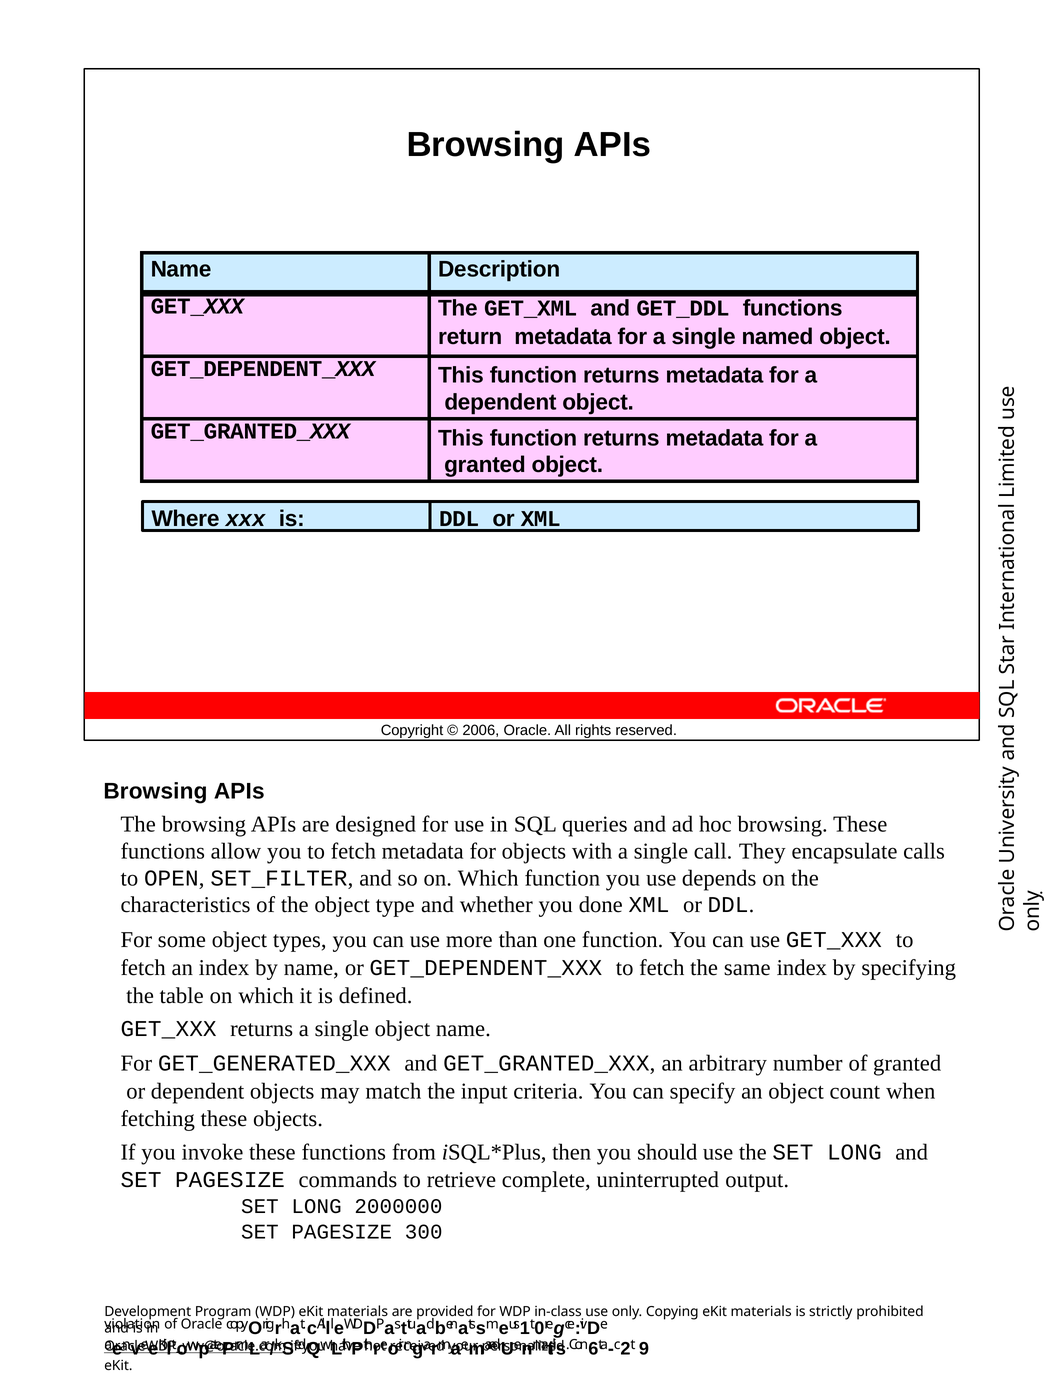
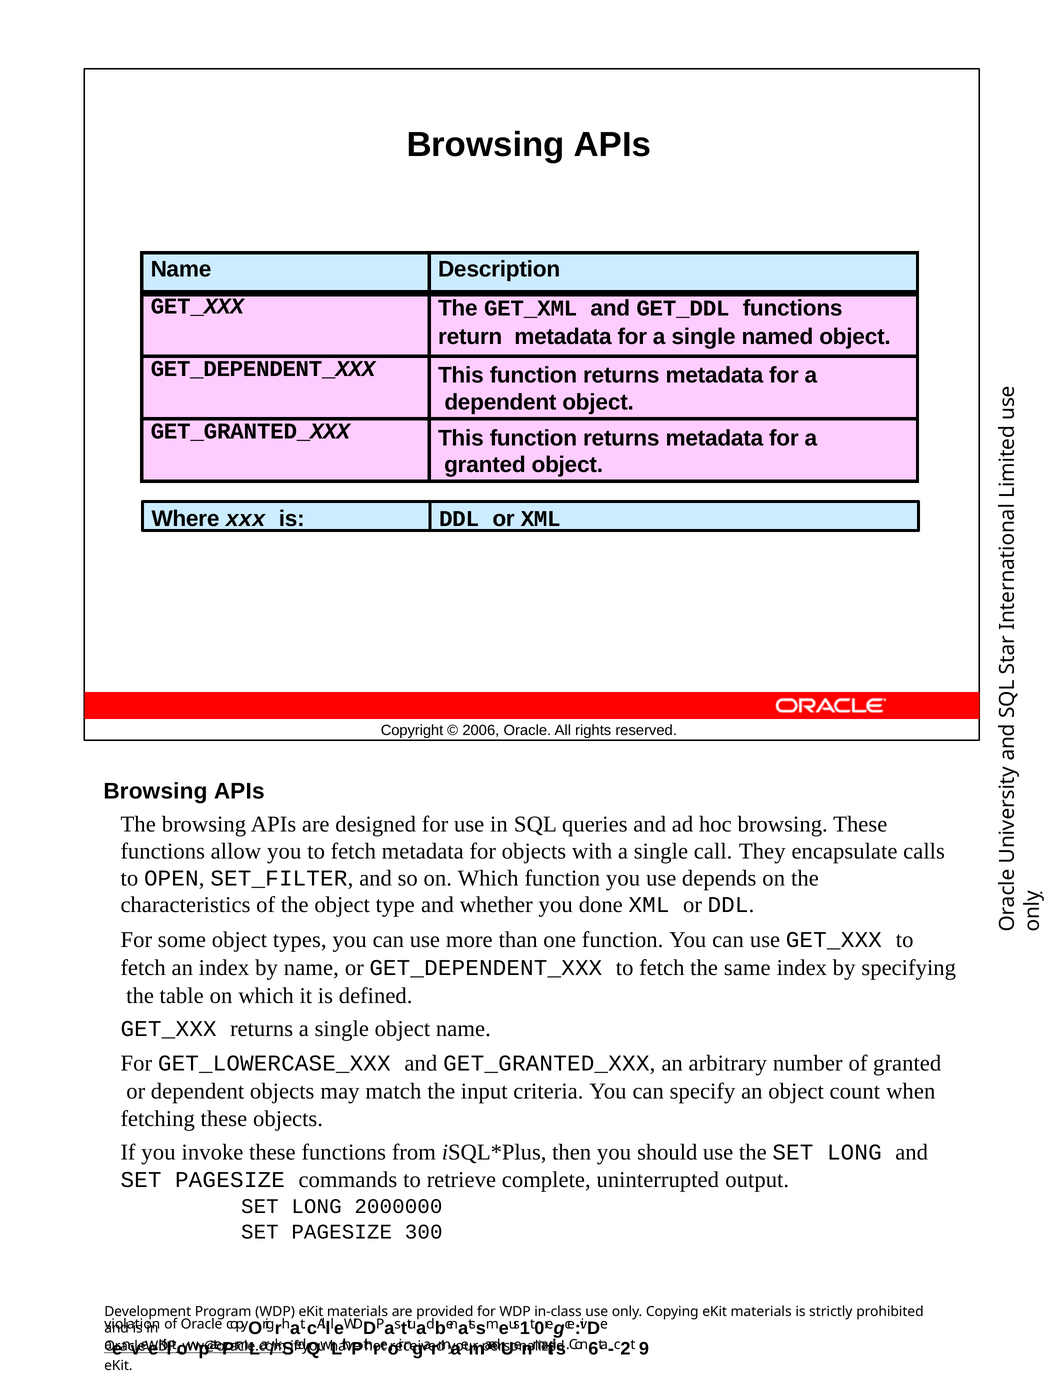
GET_GENERATED_XXX: GET_GENERATED_XXX -> GET_LOWERCASE_XXX
